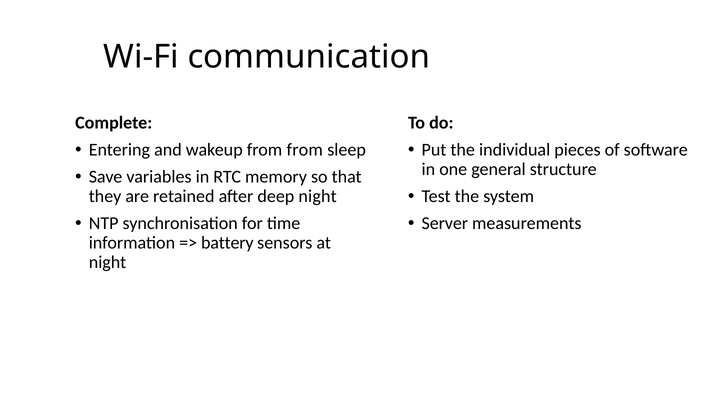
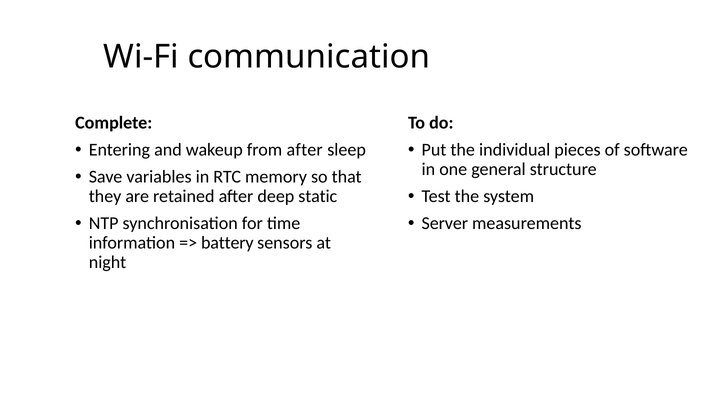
from from: from -> after
deep night: night -> static
